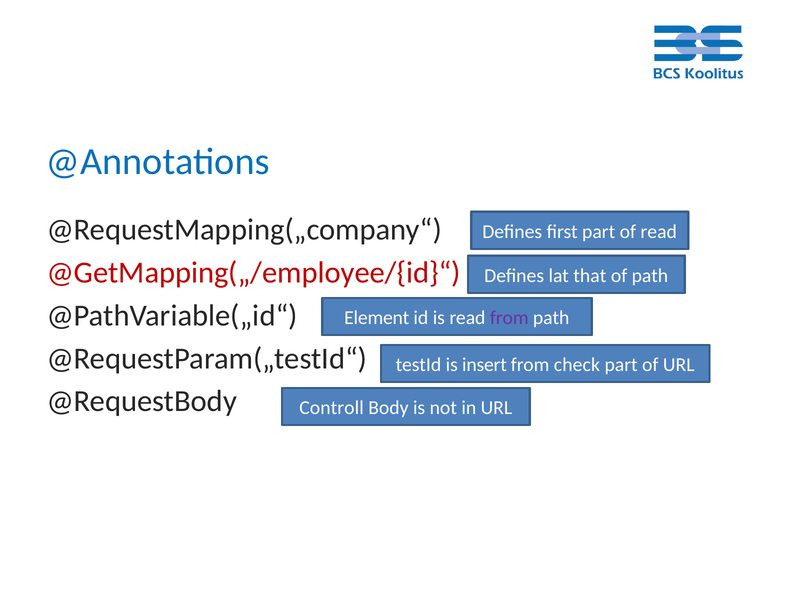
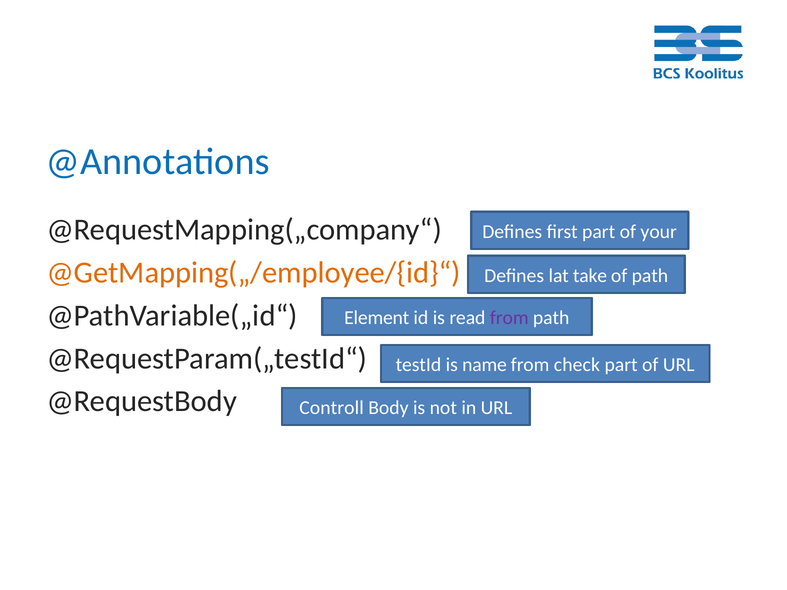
of read: read -> your
@GetMapping(„/employee/{id}“ colour: red -> orange
that: that -> take
insert: insert -> name
